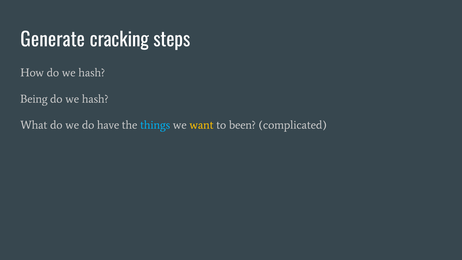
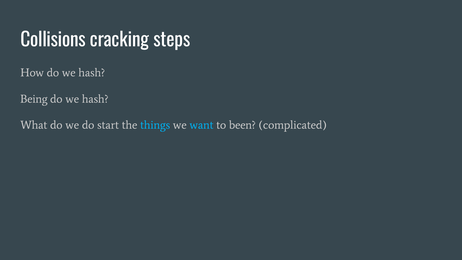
Generate: Generate -> Collisions
have: have -> start
want colour: yellow -> light blue
